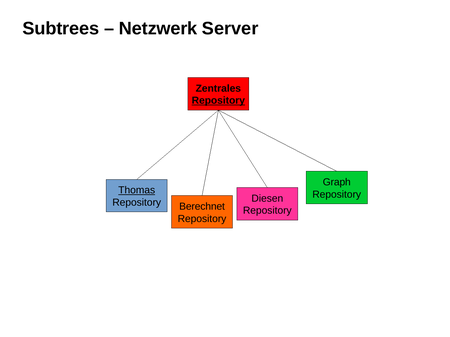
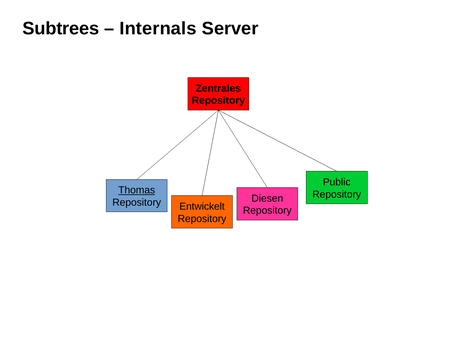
Netzwerk: Netzwerk -> Internals
Repository at (218, 101) underline: present -> none
Graph: Graph -> Public
Berechnet: Berechnet -> Entwickelt
